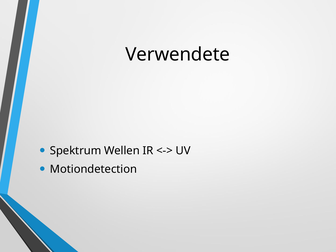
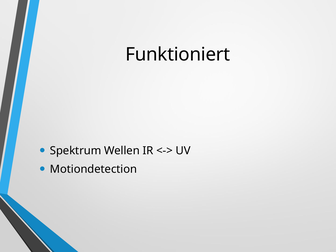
Verwendete: Verwendete -> Funktioniert
